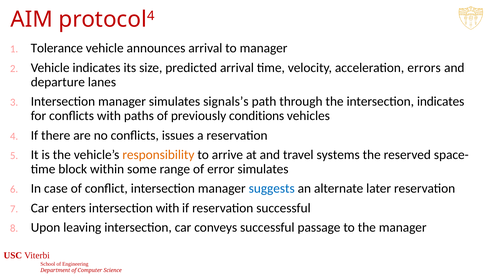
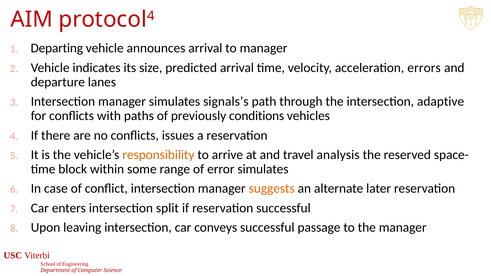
Tolerance: Tolerance -> Departing
intersection indicates: indicates -> adaptive
systems: systems -> analysis
suggests colour: blue -> orange
intersection with: with -> split
